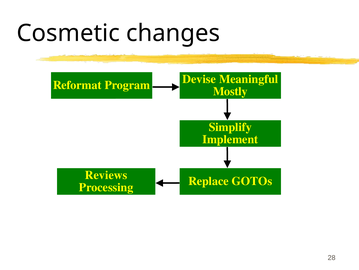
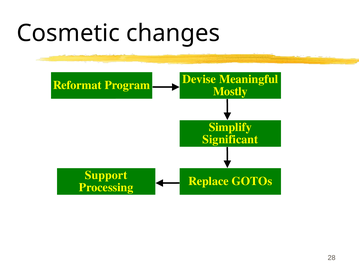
Implement: Implement -> Significant
Reviews: Reviews -> Support
